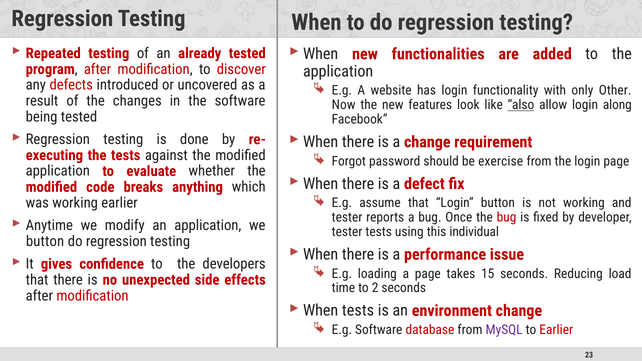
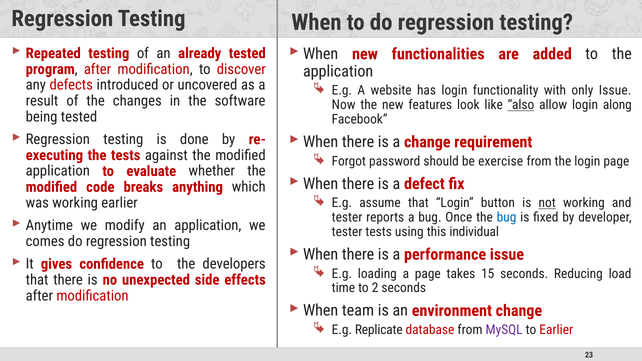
only Other: Other -> Issue
not underline: none -> present
bug at (507, 217) colour: red -> blue
button at (45, 241): button -> comes
When tests: tests -> team
E.g Software: Software -> Replicate
